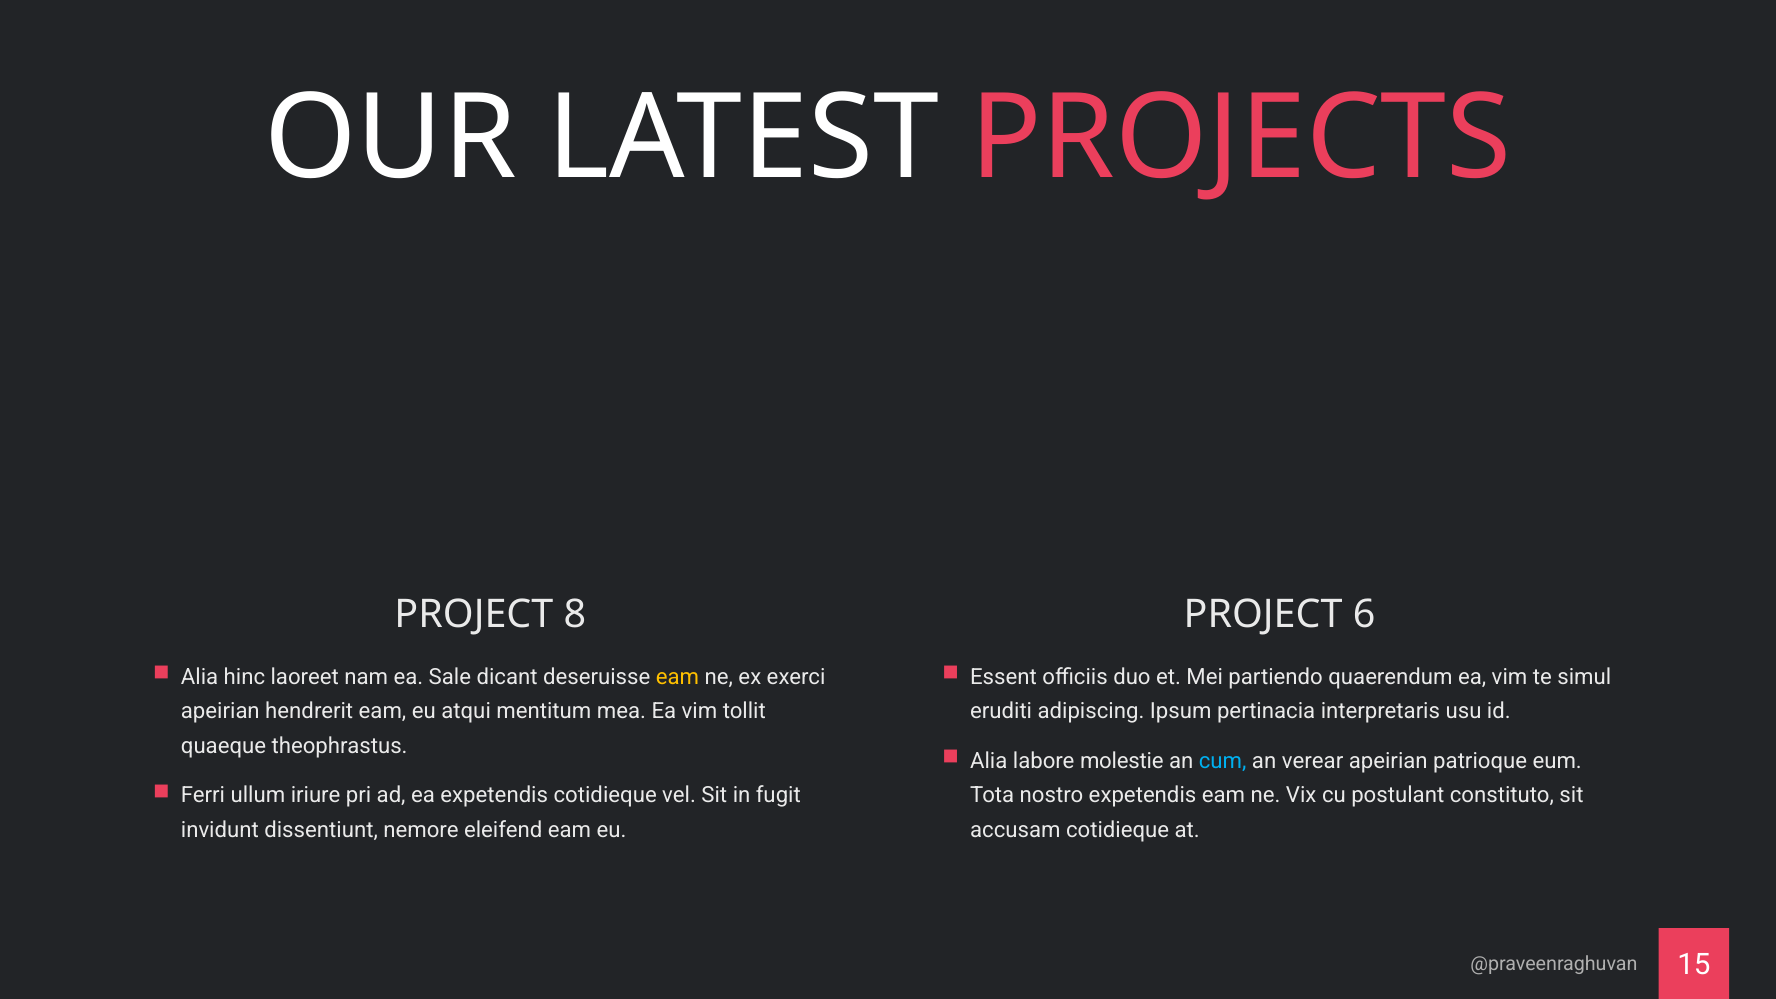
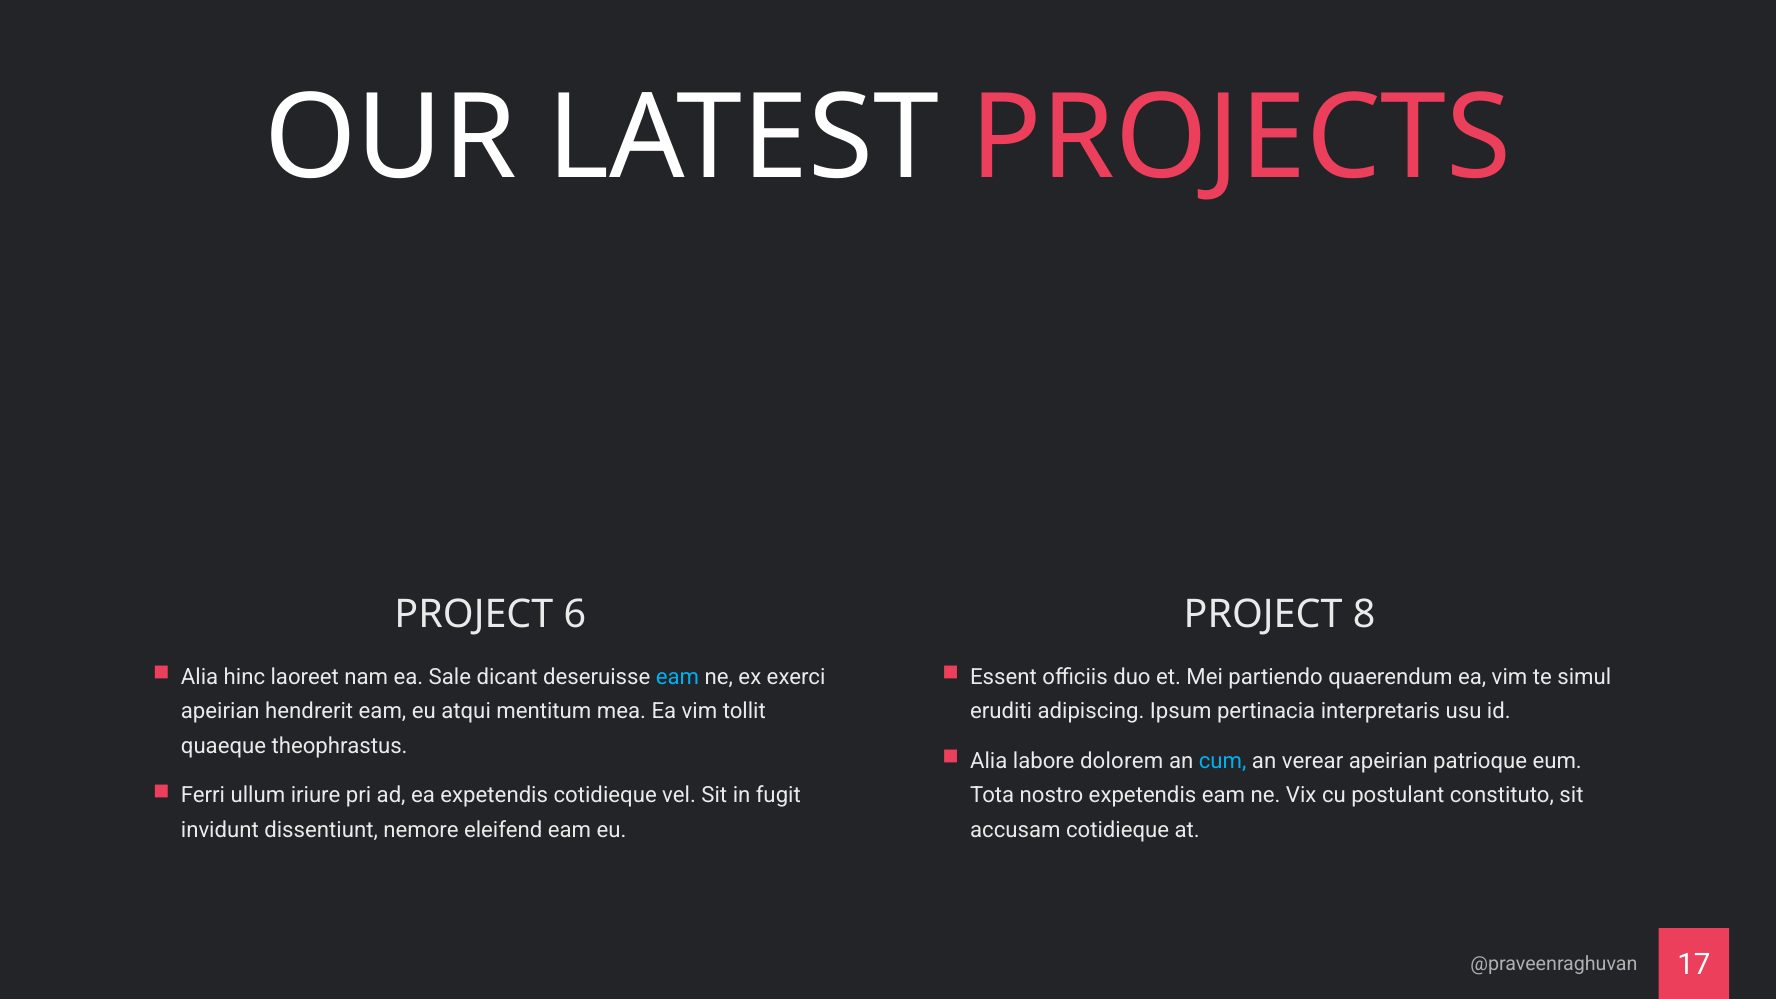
8: 8 -> 6
6: 6 -> 8
eam at (677, 677) colour: yellow -> light blue
molestie: molestie -> dolorem
15: 15 -> 17
